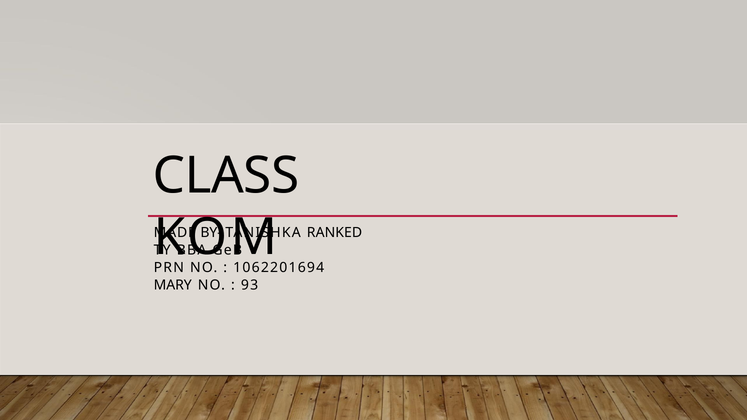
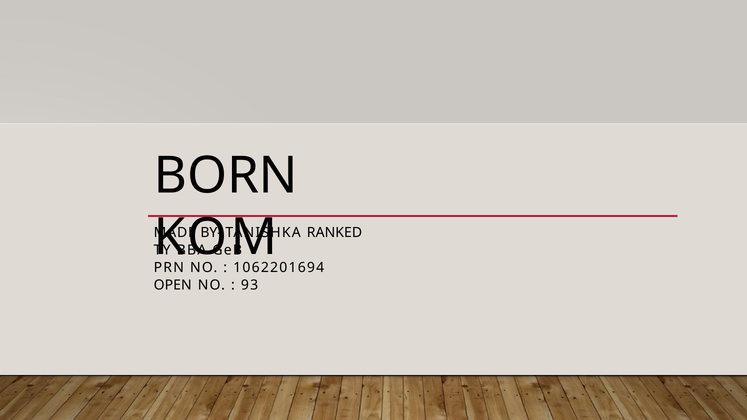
CLASS: CLASS -> BORN
MARY: MARY -> OPEN
